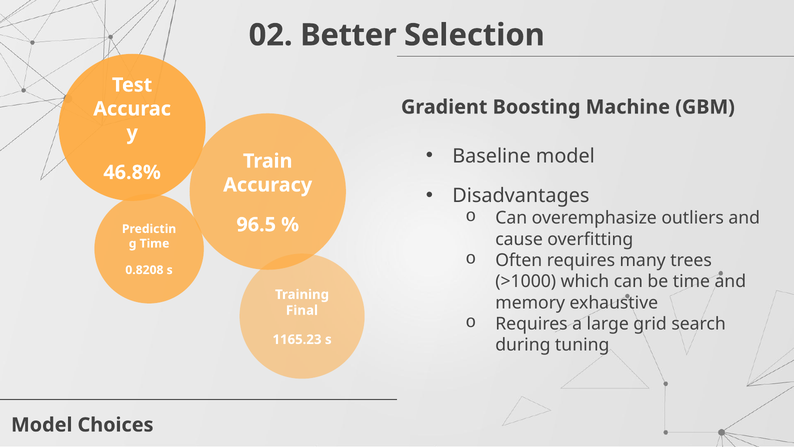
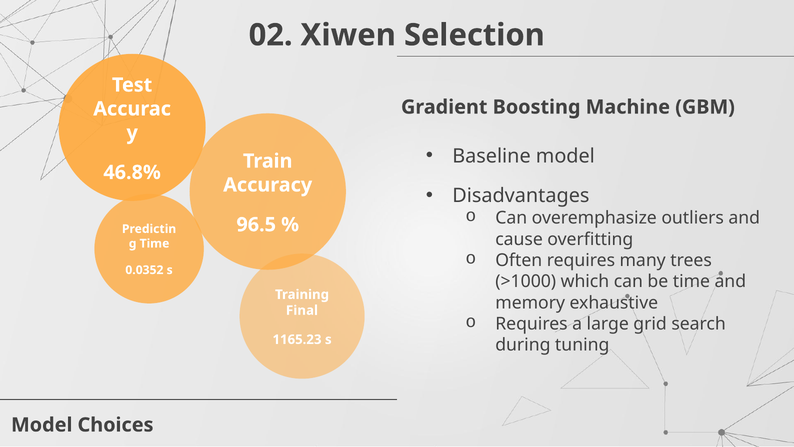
Better: Better -> Xiwen
0.8208: 0.8208 -> 0.0352
